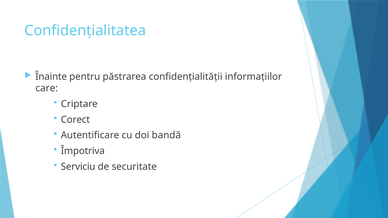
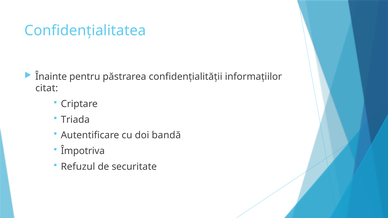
care: care -> citat
Corect: Corect -> Triada
Serviciu: Serviciu -> Refuzul
